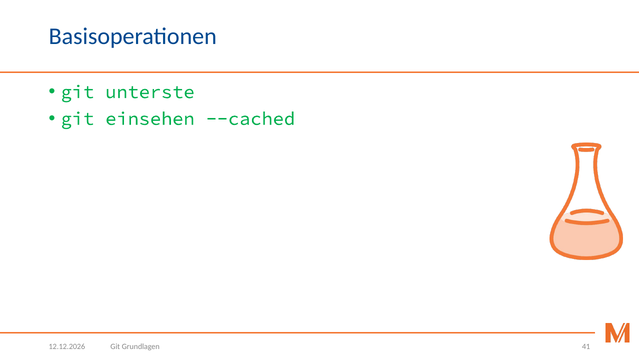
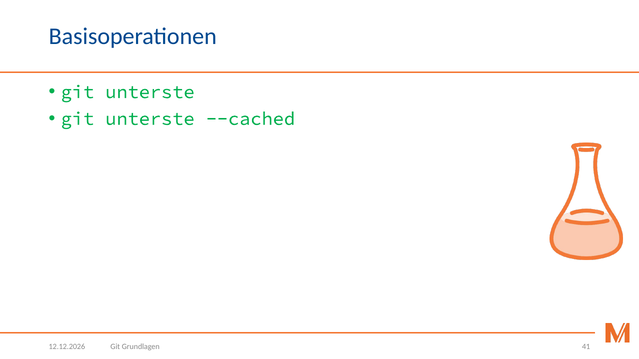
einsehen at (150, 119): einsehen -> unterste
